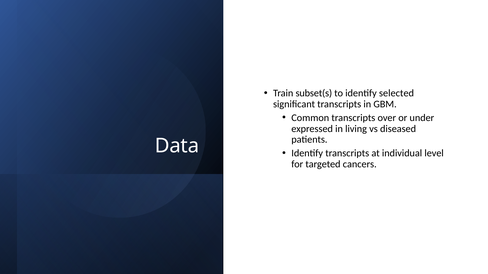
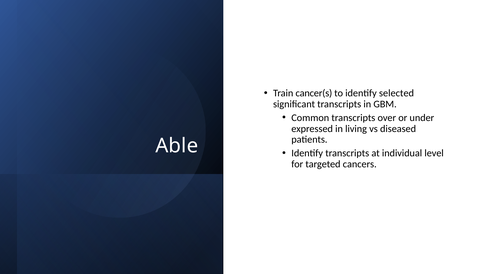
subset(s: subset(s -> cancer(s
Data: Data -> Able
